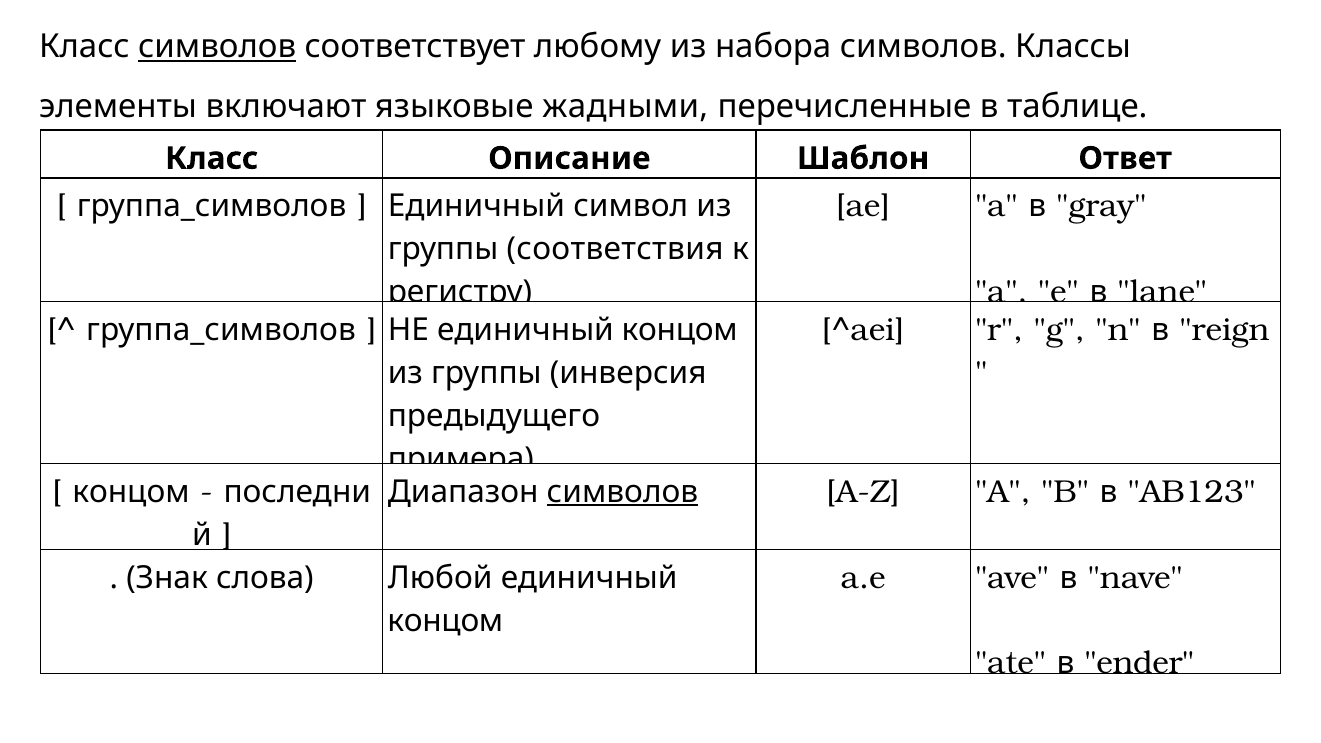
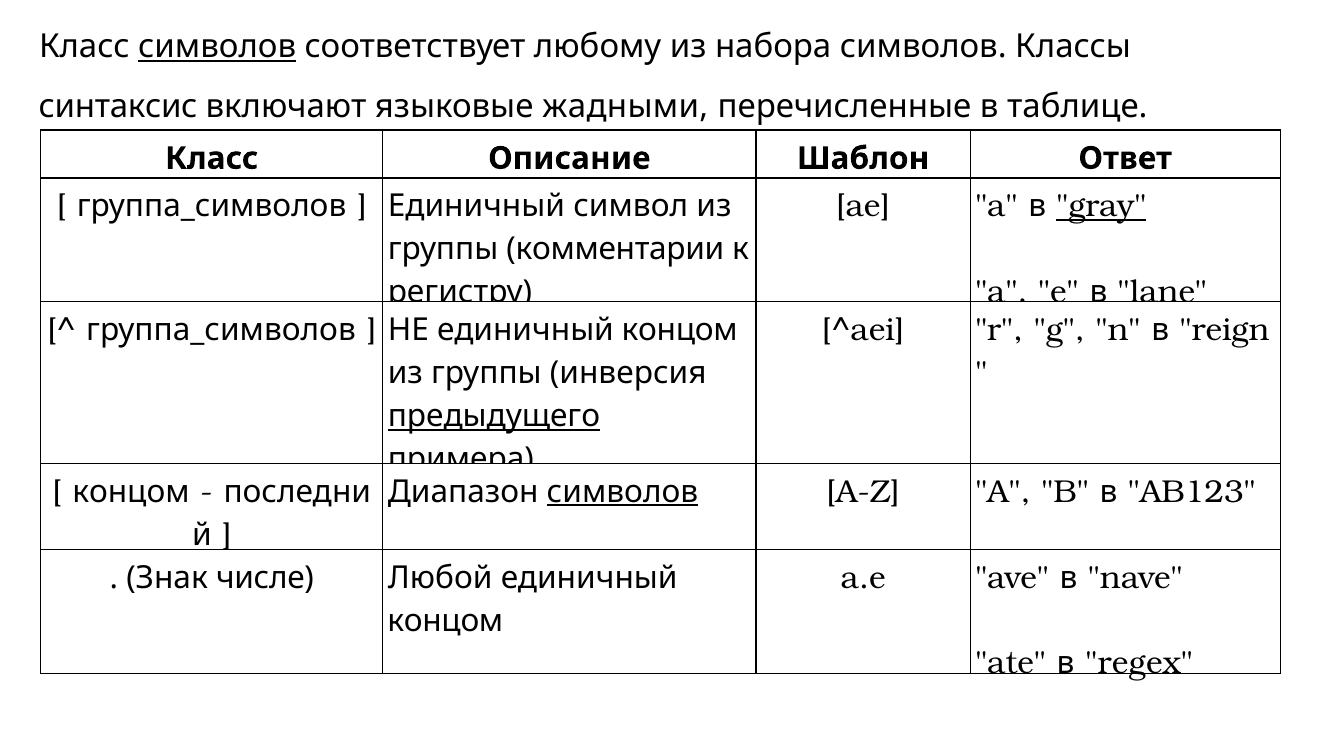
элементы: элементы -> синтаксис
gray underline: none -> present
соответствия: соответствия -> комментарии
предыдущего underline: none -> present
слова: слова -> числе
ender: ender -> regex
